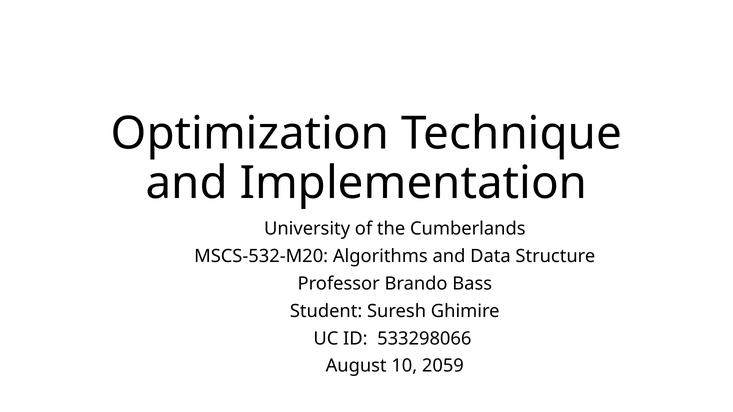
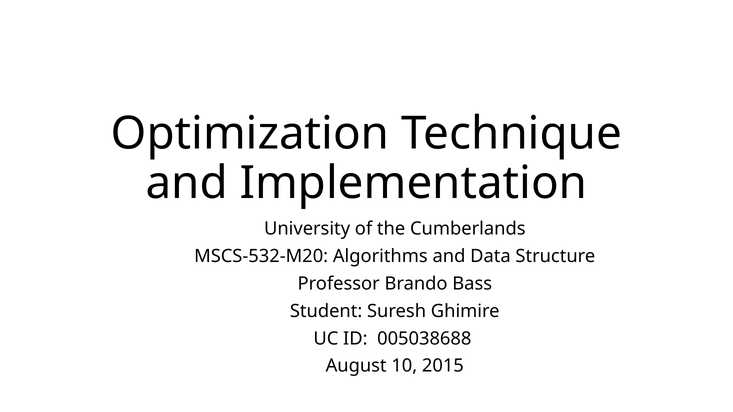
533298066: 533298066 -> 005038688
2059: 2059 -> 2015
